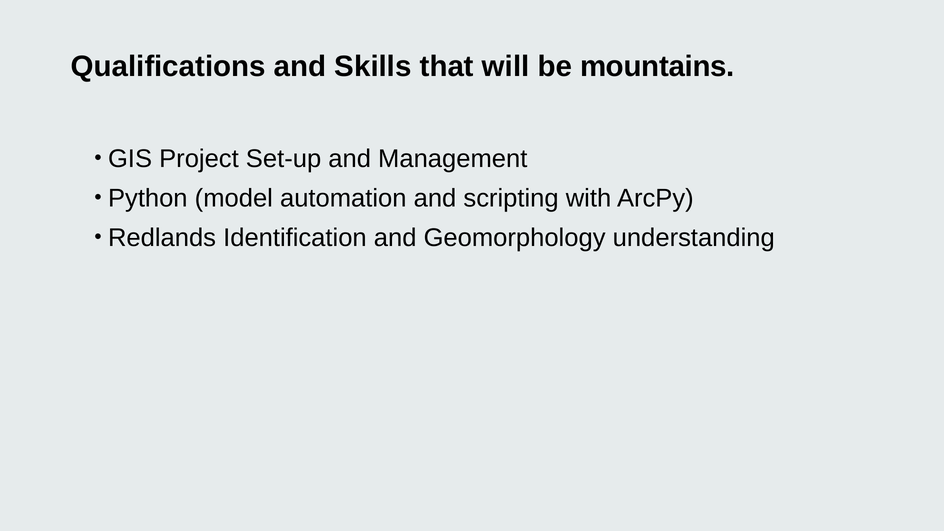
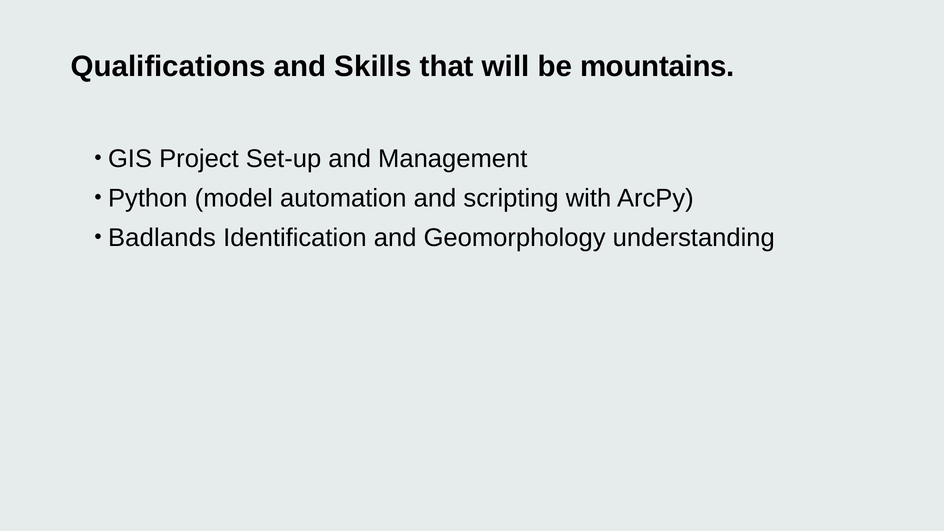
Redlands: Redlands -> Badlands
